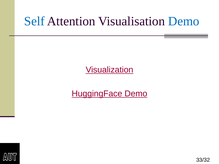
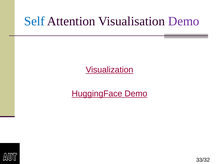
Demo at (184, 21) colour: blue -> purple
